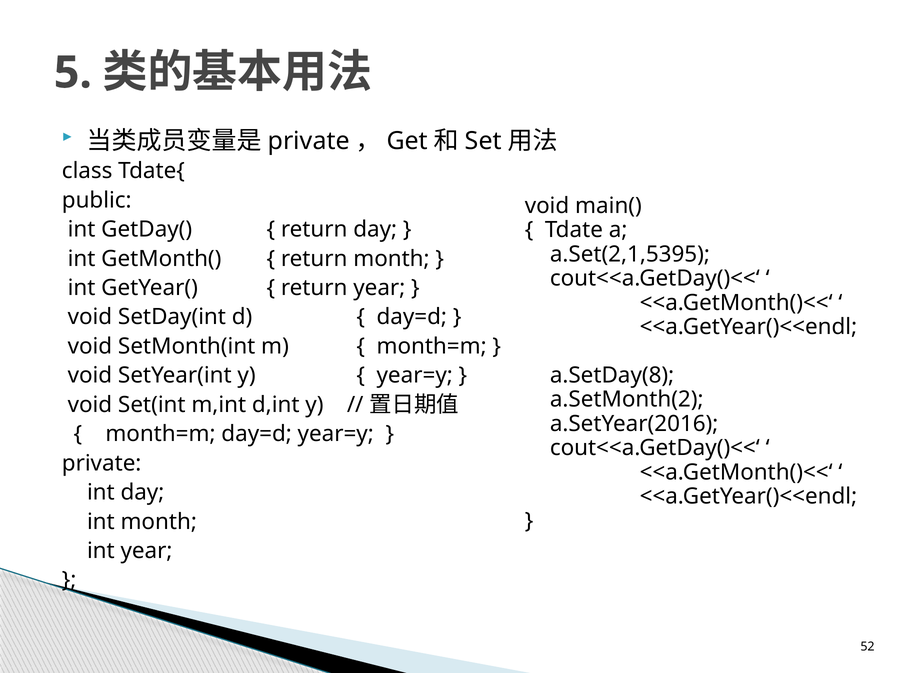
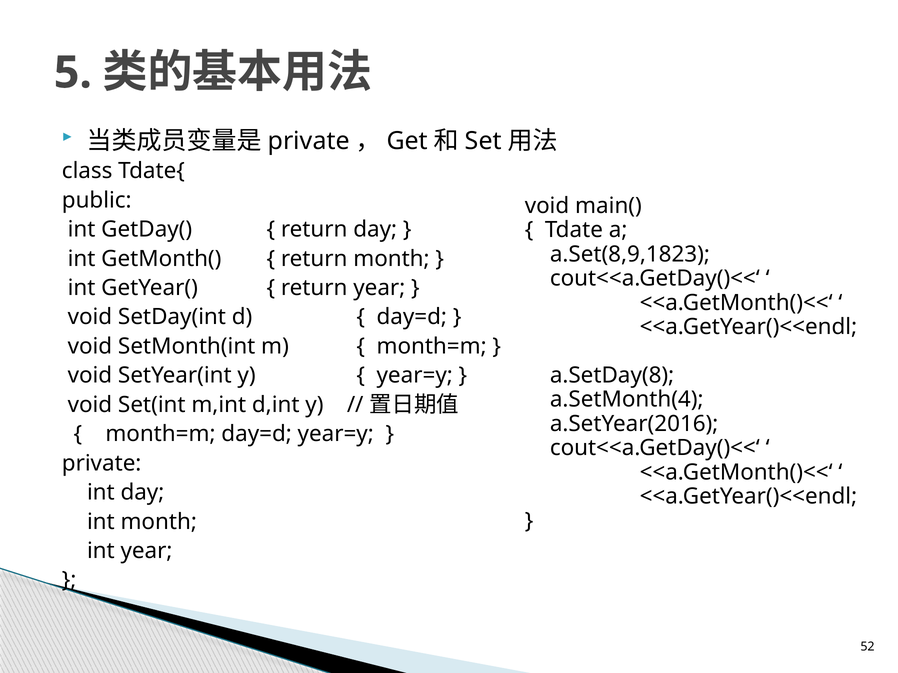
a.Set(2,1,5395: a.Set(2,1,5395 -> a.Set(8,9,1823
a.SetMonth(2: a.SetMonth(2 -> a.SetMonth(4
